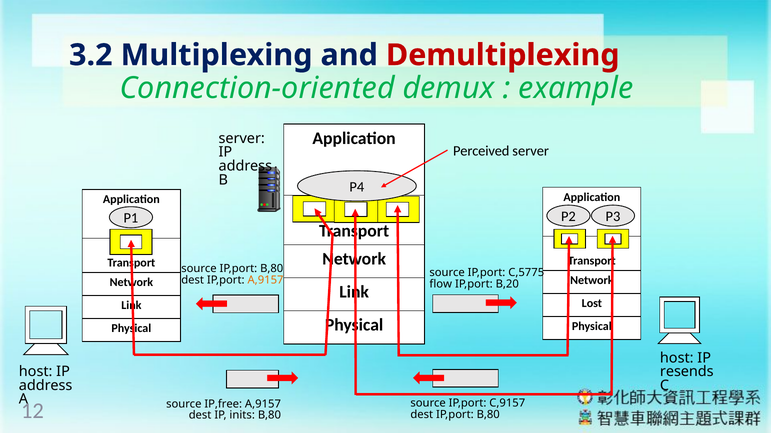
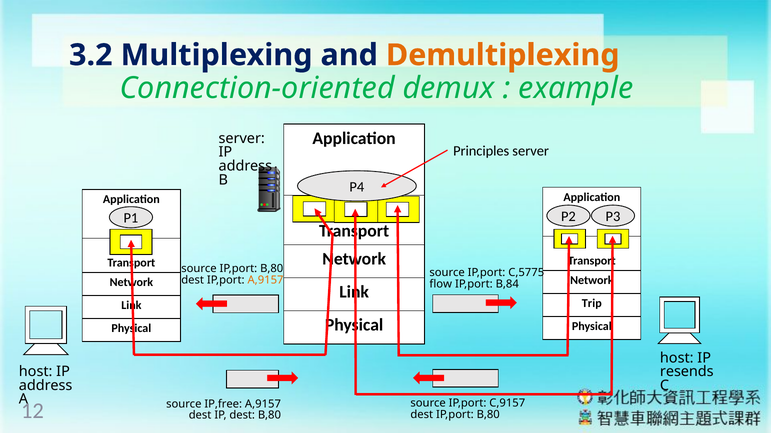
Demultiplexing colour: red -> orange
Perceived: Perceived -> Principles
B,20: B,20 -> B,84
Lost: Lost -> Trip
IP inits: inits -> dest
